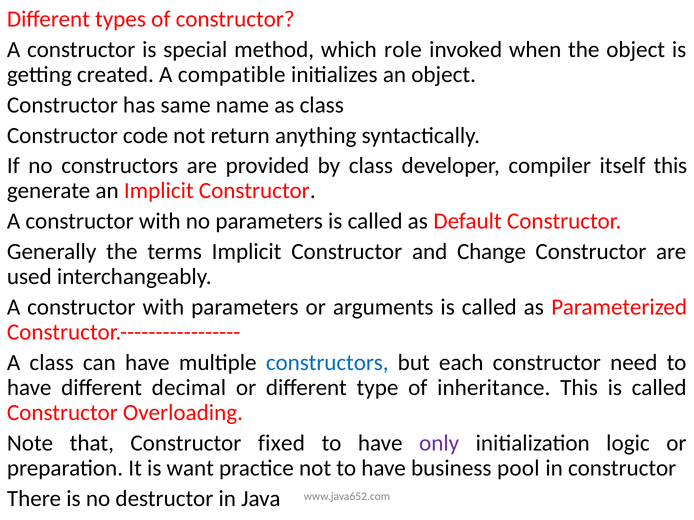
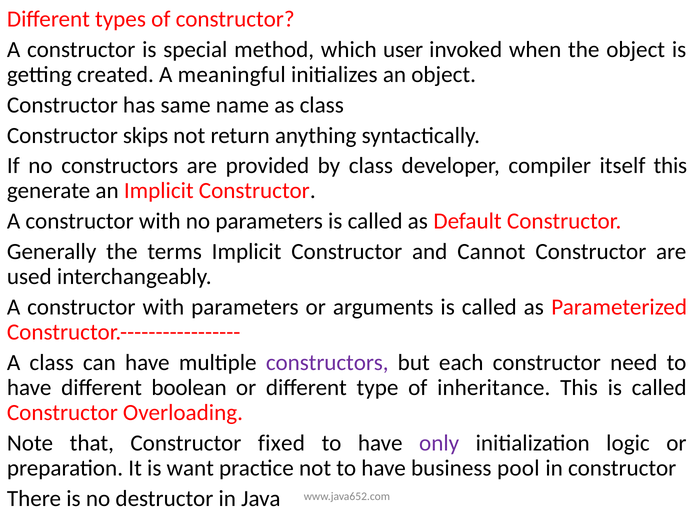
role: role -> user
compatible: compatible -> meaningful
code: code -> skips
Change: Change -> Cannot
constructors at (327, 363) colour: blue -> purple
decimal: decimal -> boolean
